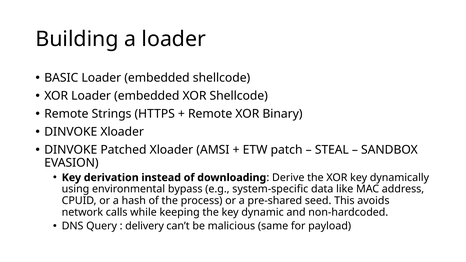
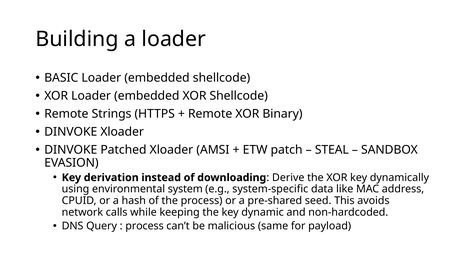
bypass: bypass -> system
delivery at (145, 226): delivery -> process
